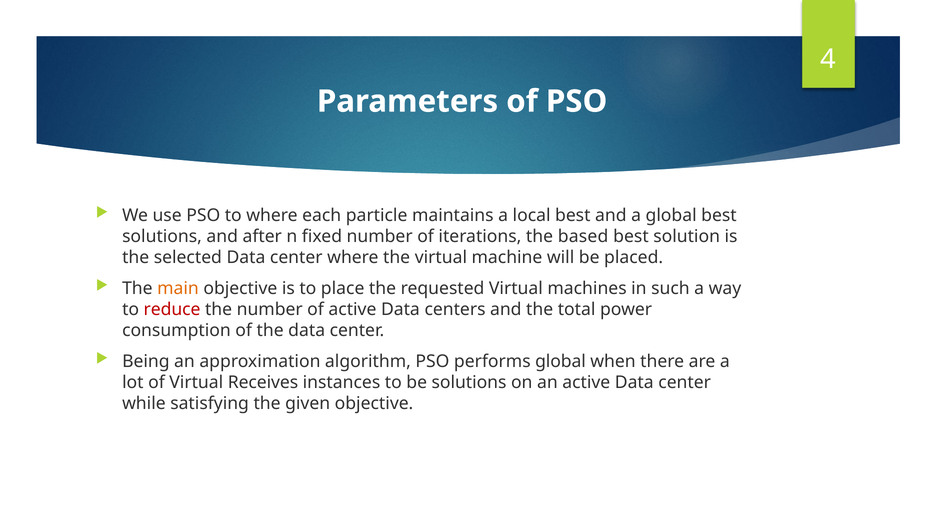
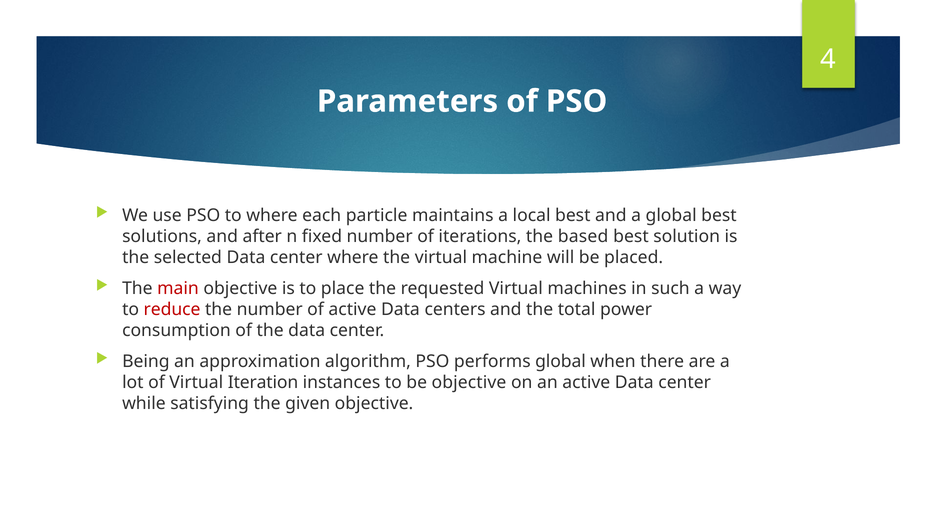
main colour: orange -> red
Receives: Receives -> Iteration
be solutions: solutions -> objective
